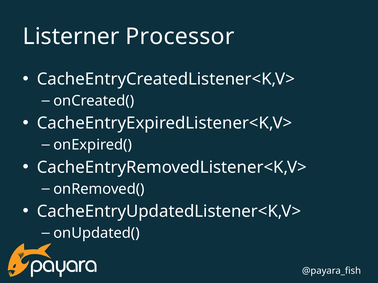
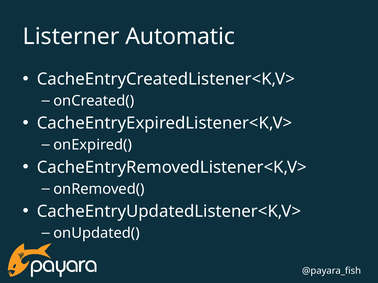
Processor: Processor -> Automatic
